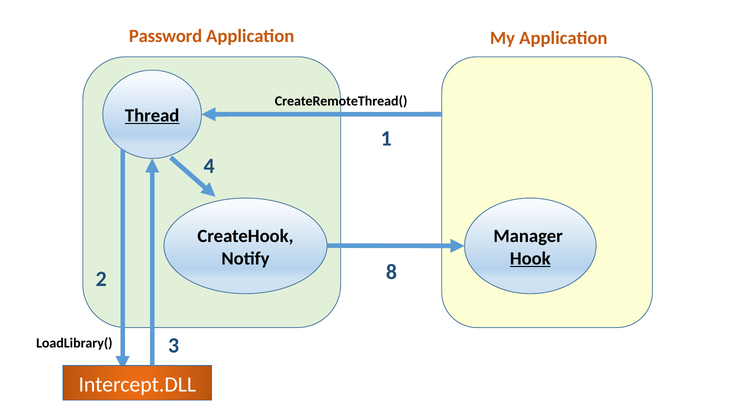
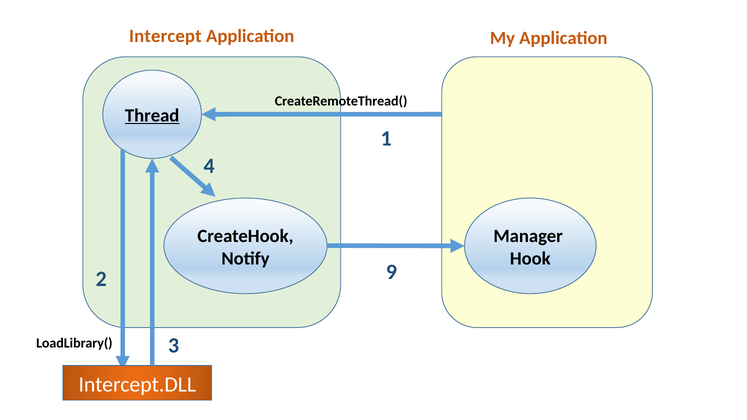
Password: Password -> Intercept
Hook underline: present -> none
8: 8 -> 9
